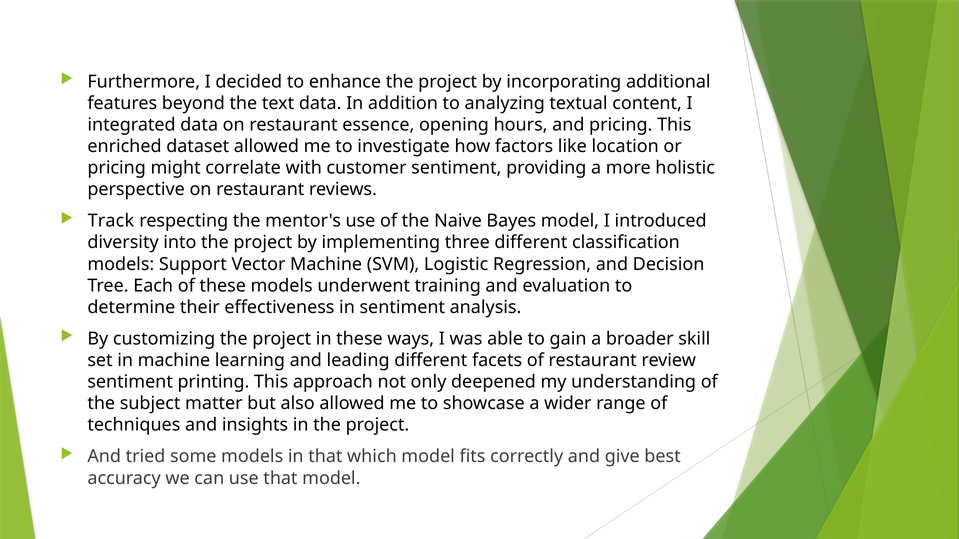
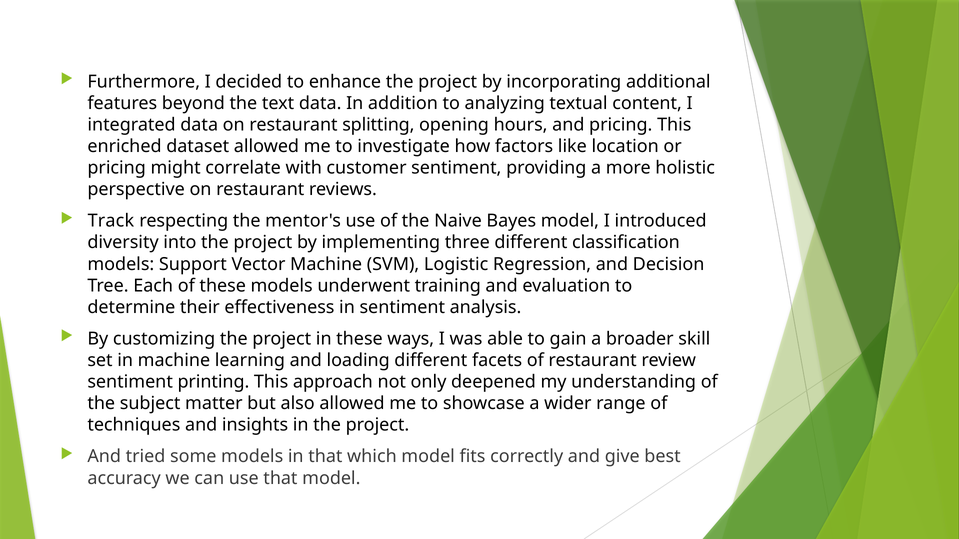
essence: essence -> splitting
leading: leading -> loading
